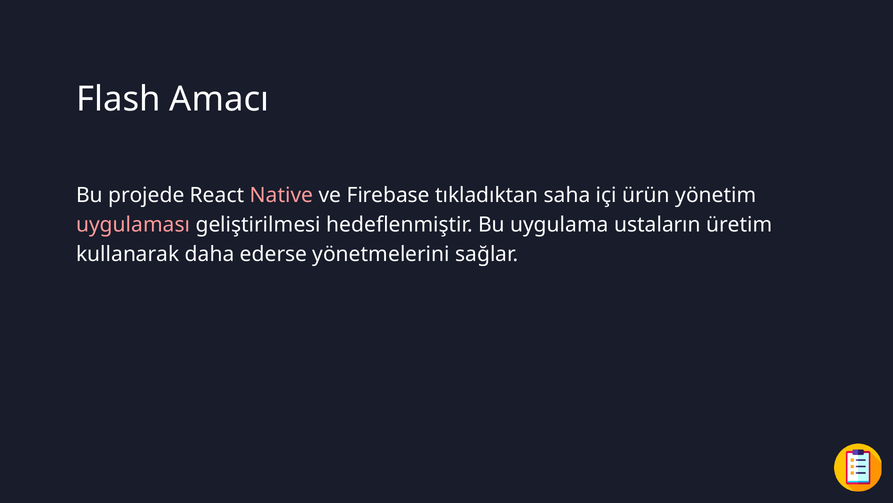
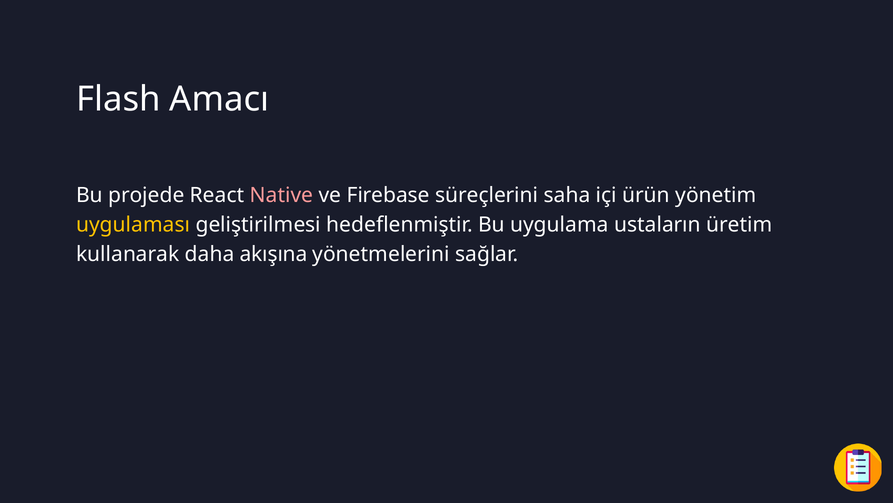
tıkladıktan: tıkladıktan -> süreçlerini
uygulaması colour: pink -> yellow
ederse: ederse -> akışına
